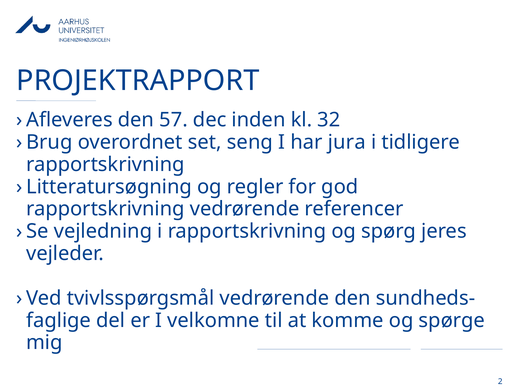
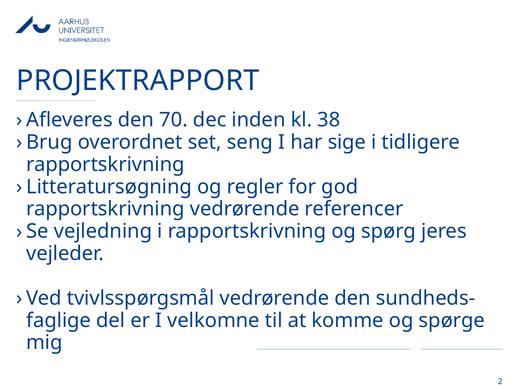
57: 57 -> 70
32: 32 -> 38
jura: jura -> sige
